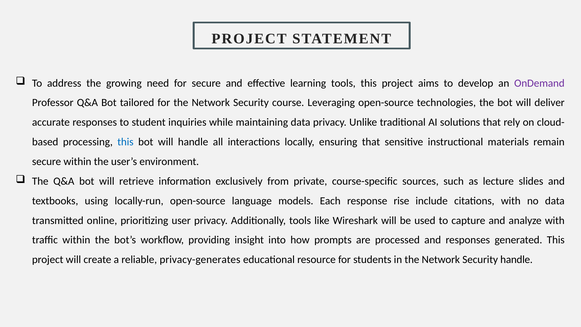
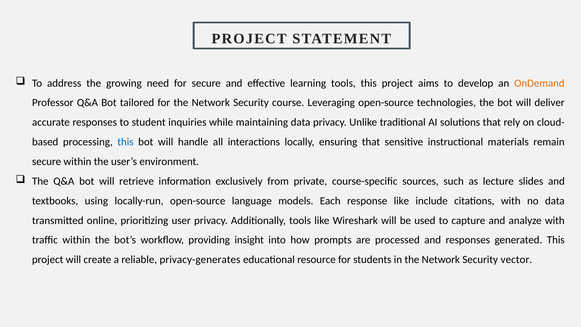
OnDemand colour: purple -> orange
response rise: rise -> like
Security handle: handle -> vector
